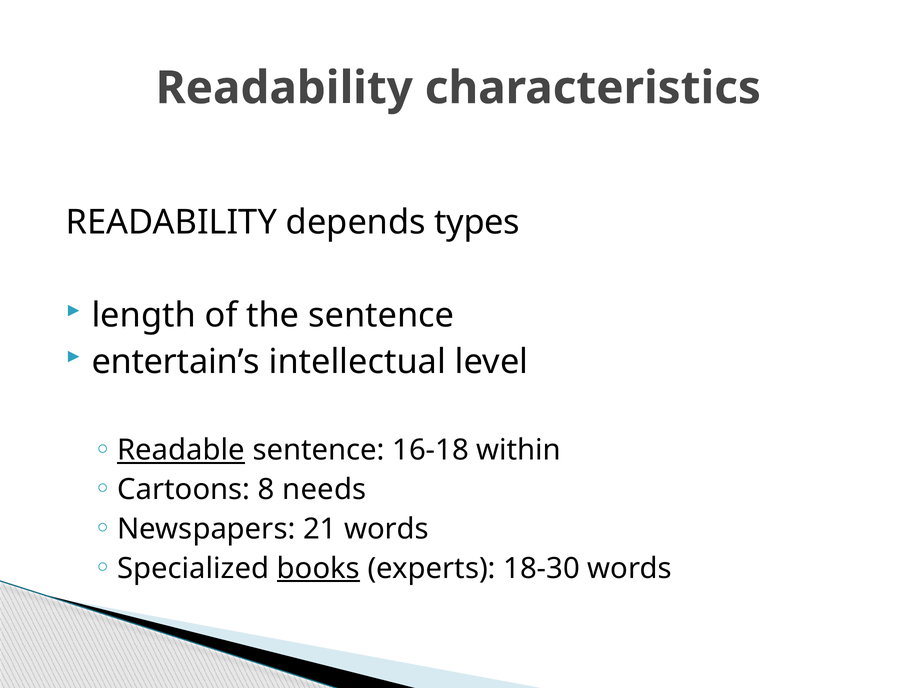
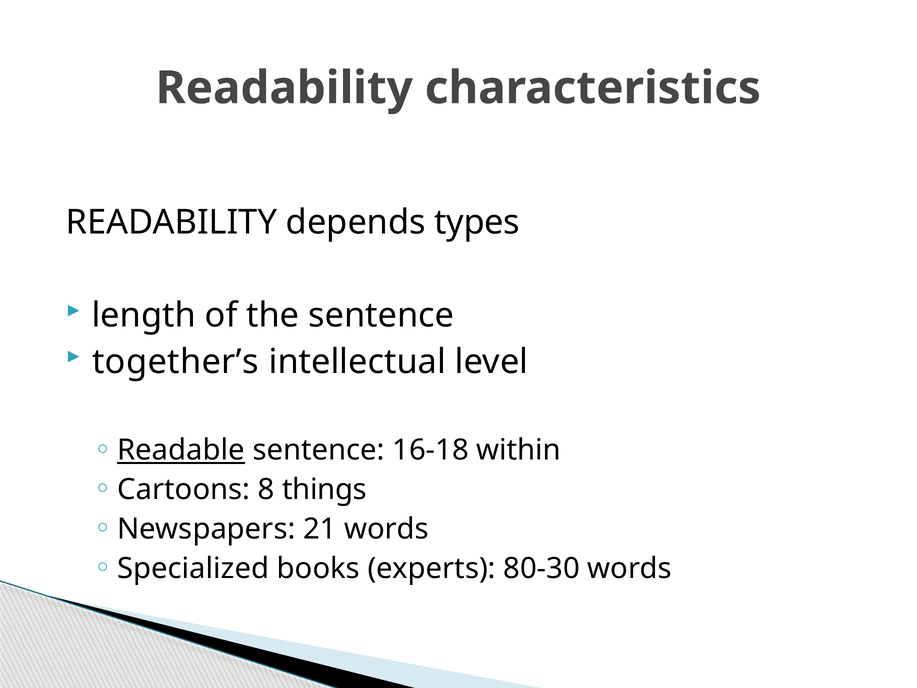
entertain’s: entertain’s -> together’s
needs: needs -> things
books underline: present -> none
18-30: 18-30 -> 80-30
